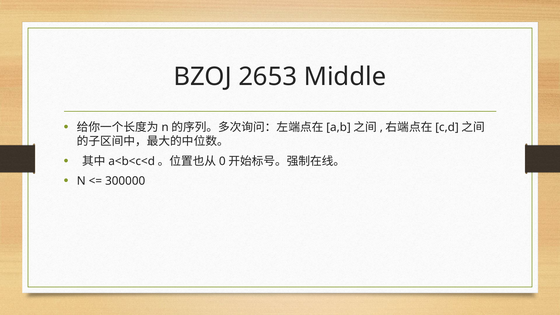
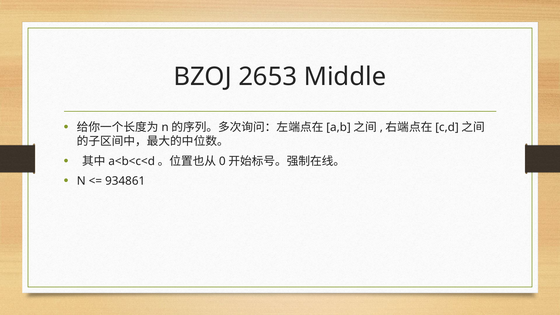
300000: 300000 -> 934861
